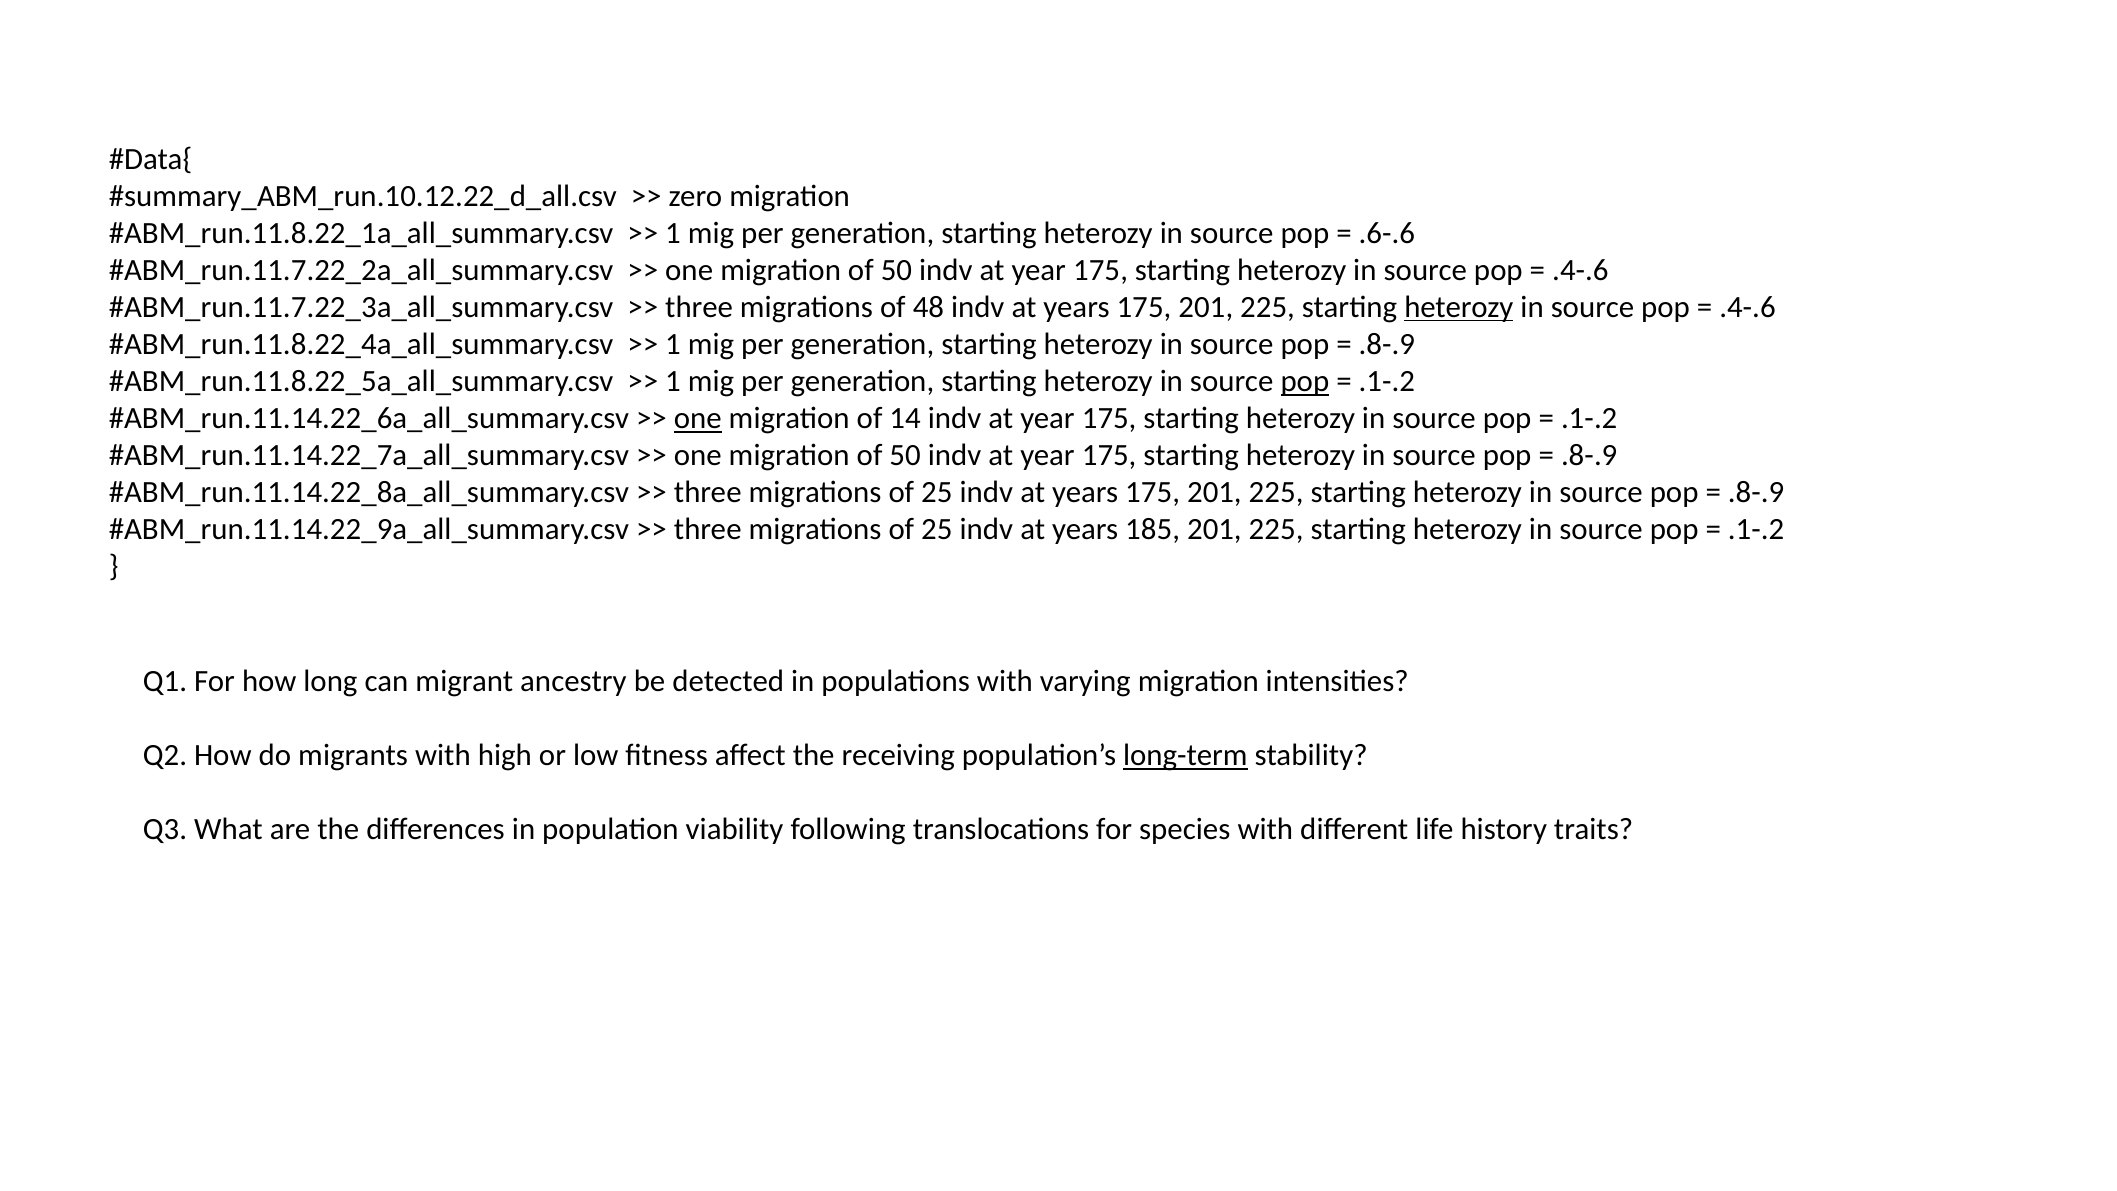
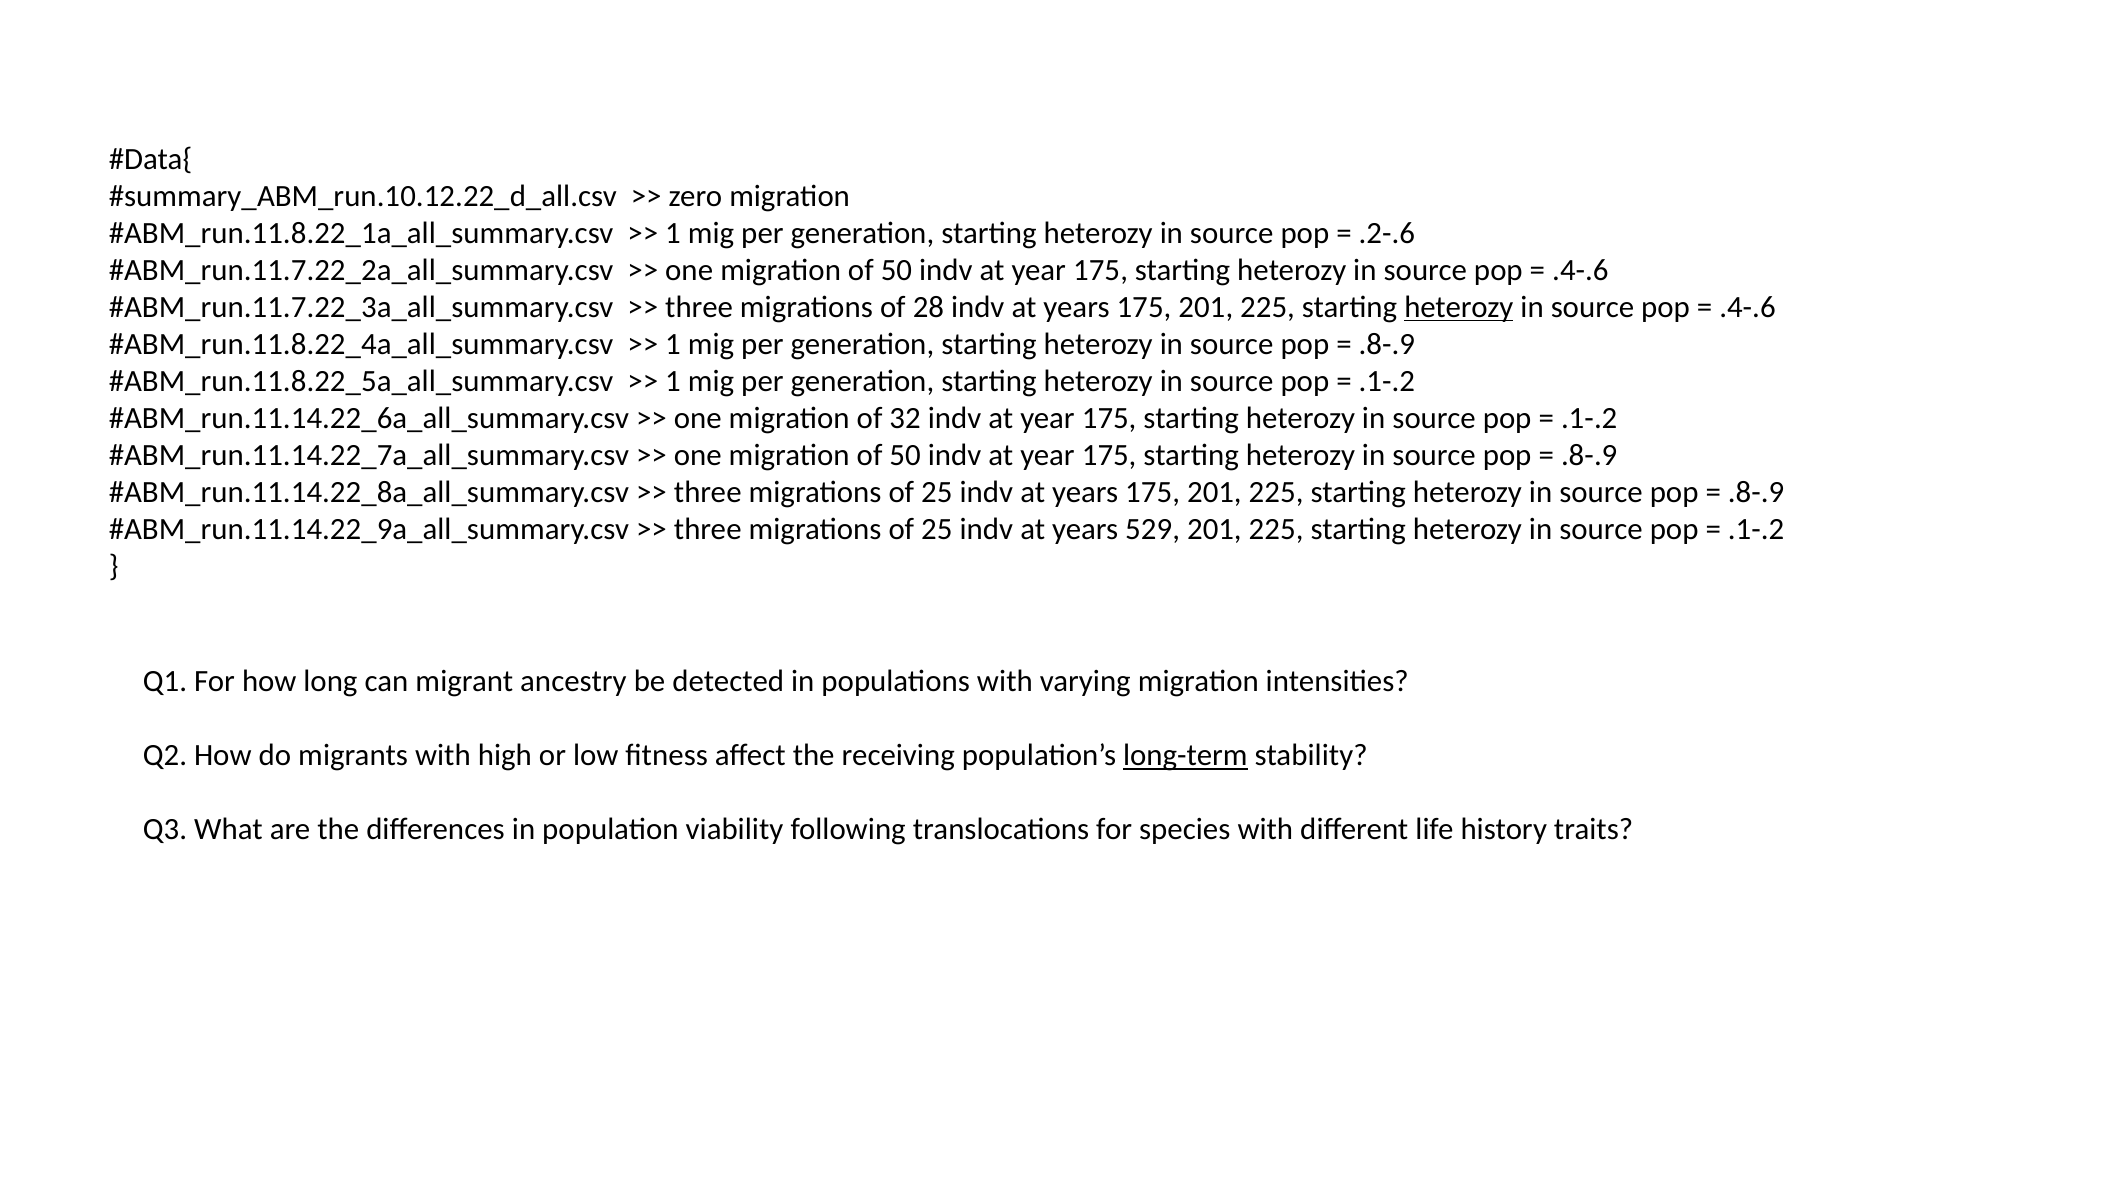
.6-.6: .6-.6 -> .2-.6
48: 48 -> 28
pop at (1305, 381) underline: present -> none
one at (698, 418) underline: present -> none
14: 14 -> 32
185: 185 -> 529
